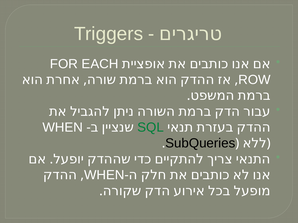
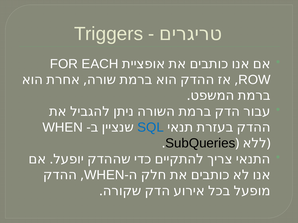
SQL colour: green -> blue
